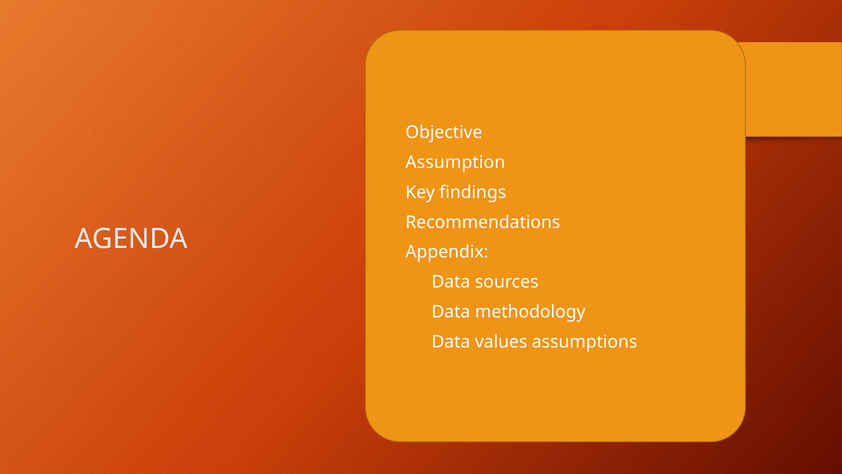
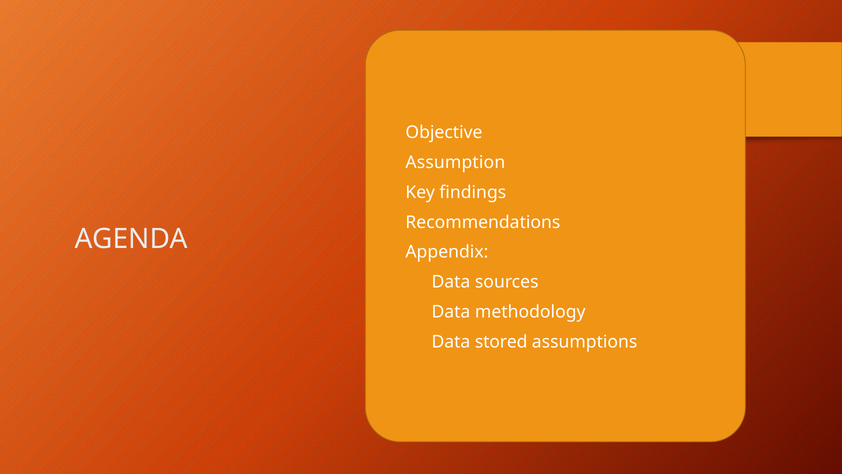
values: values -> stored
